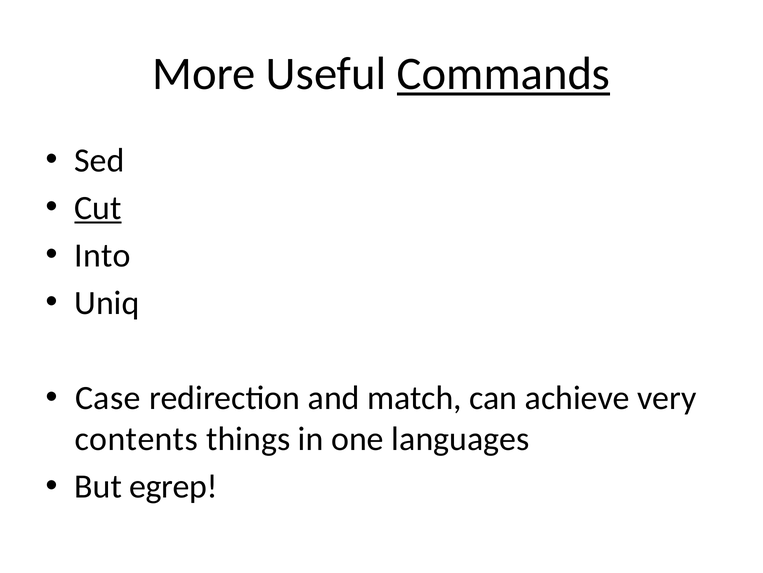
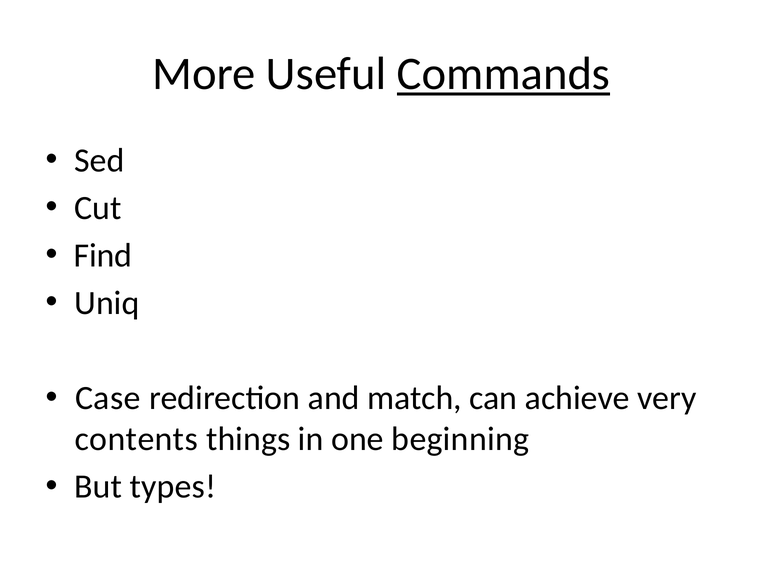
Cut underline: present -> none
Into: Into -> Find
languages: languages -> beginning
egrep: egrep -> types
